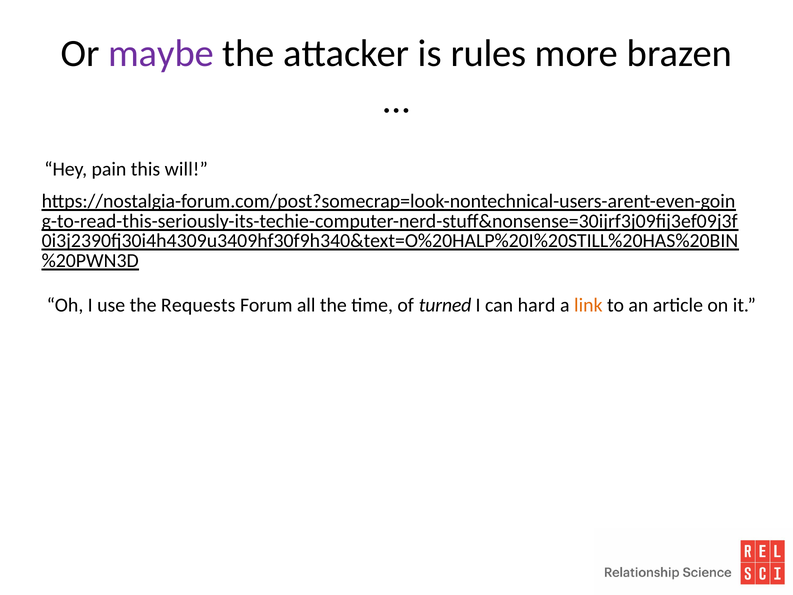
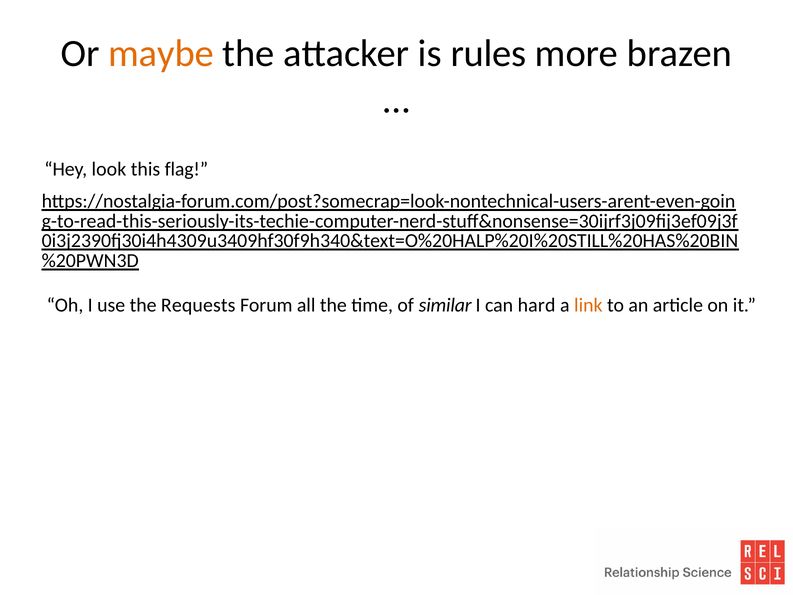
maybe colour: purple -> orange
pain: pain -> look
will: will -> flag
turned: turned -> similar
